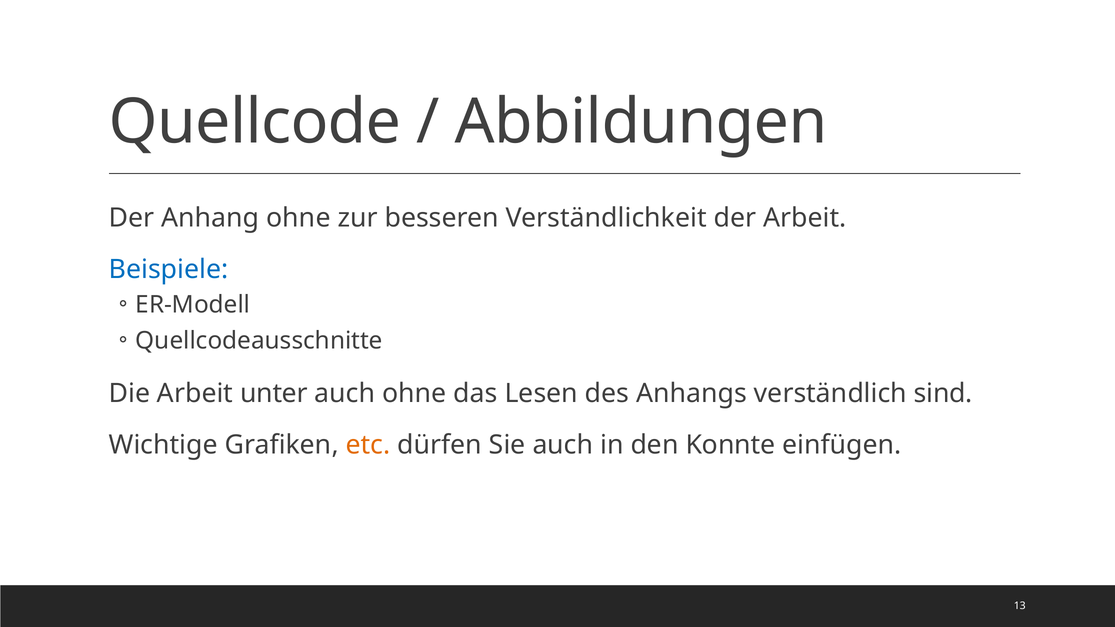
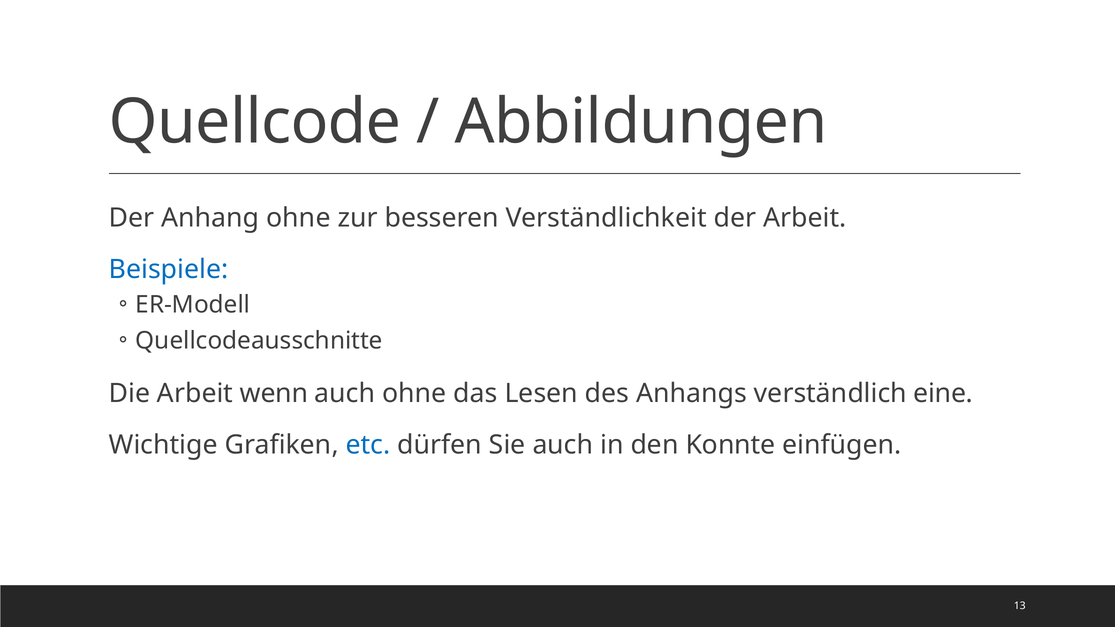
unter: unter -> wenn
sind: sind -> eine
etc colour: orange -> blue
